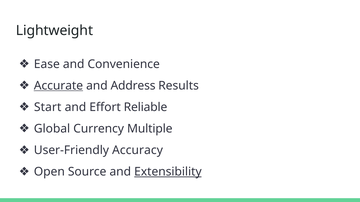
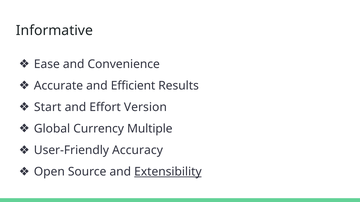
Lightweight: Lightweight -> Informative
Accurate underline: present -> none
Address: Address -> Efficient
Reliable: Reliable -> Version
